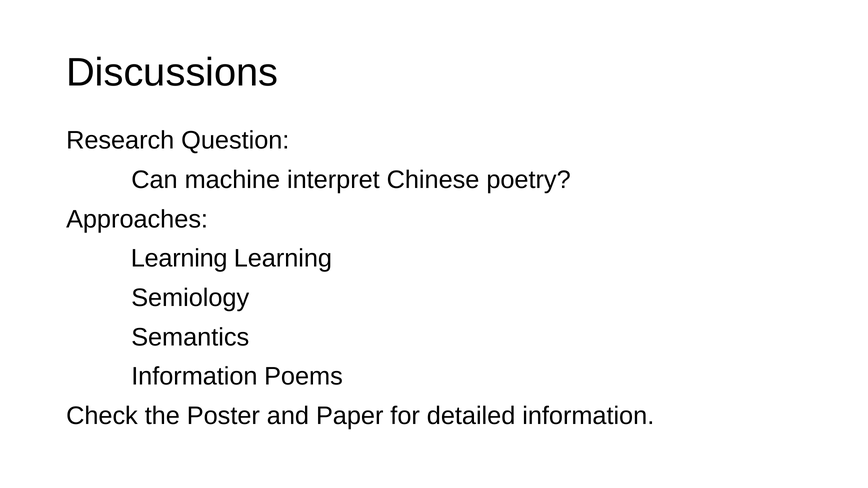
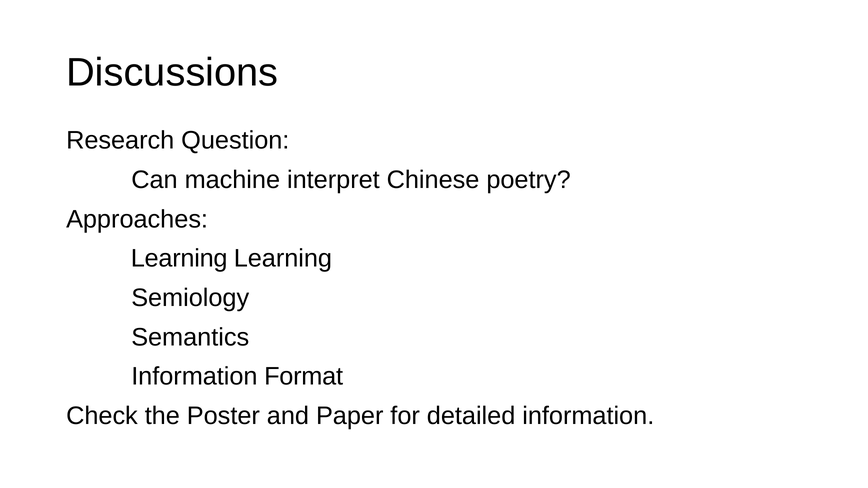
Poems: Poems -> Format
